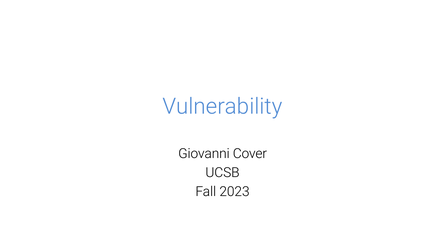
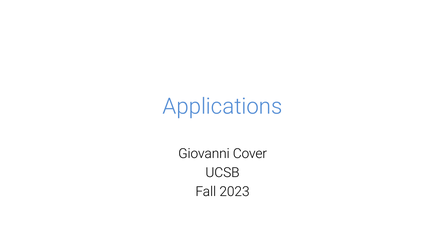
Vulnerability: Vulnerability -> Applications
